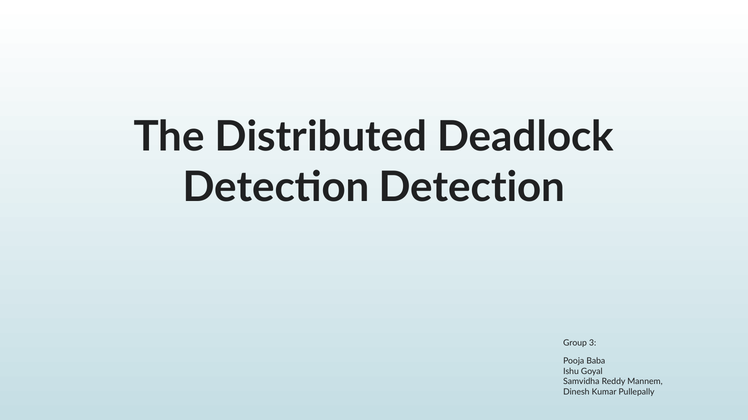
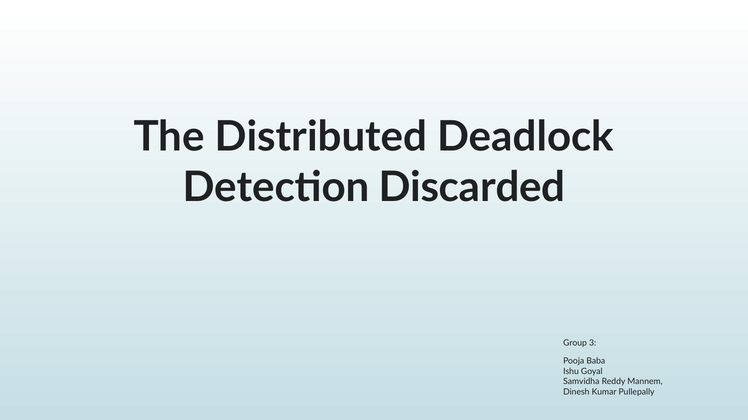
Detection Detection: Detection -> Discarded
